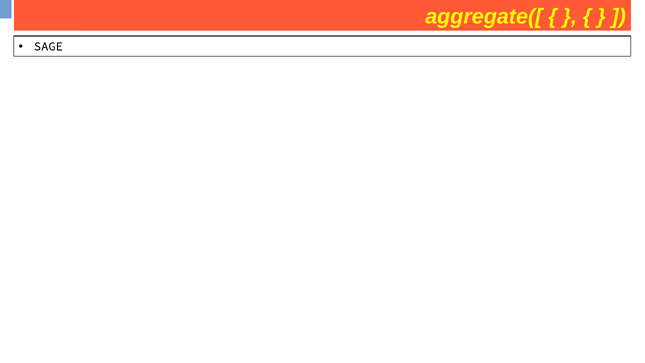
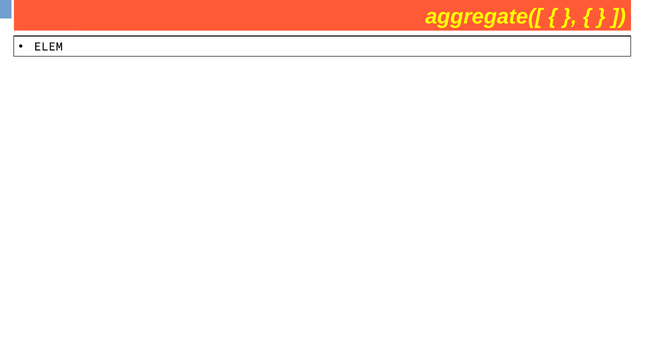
SAGE: SAGE -> ELEM
